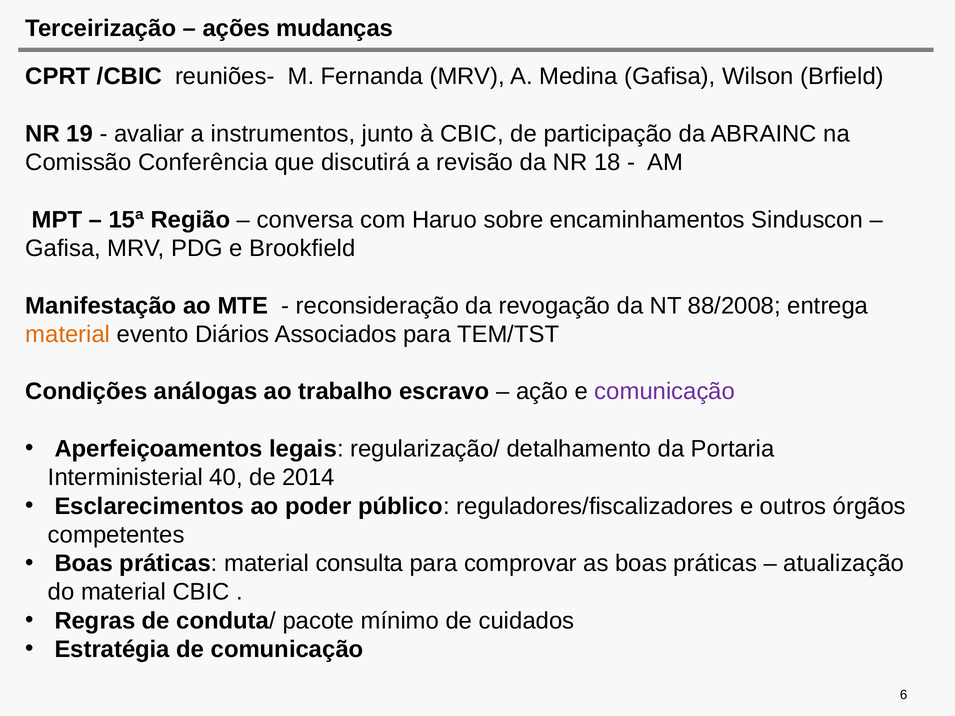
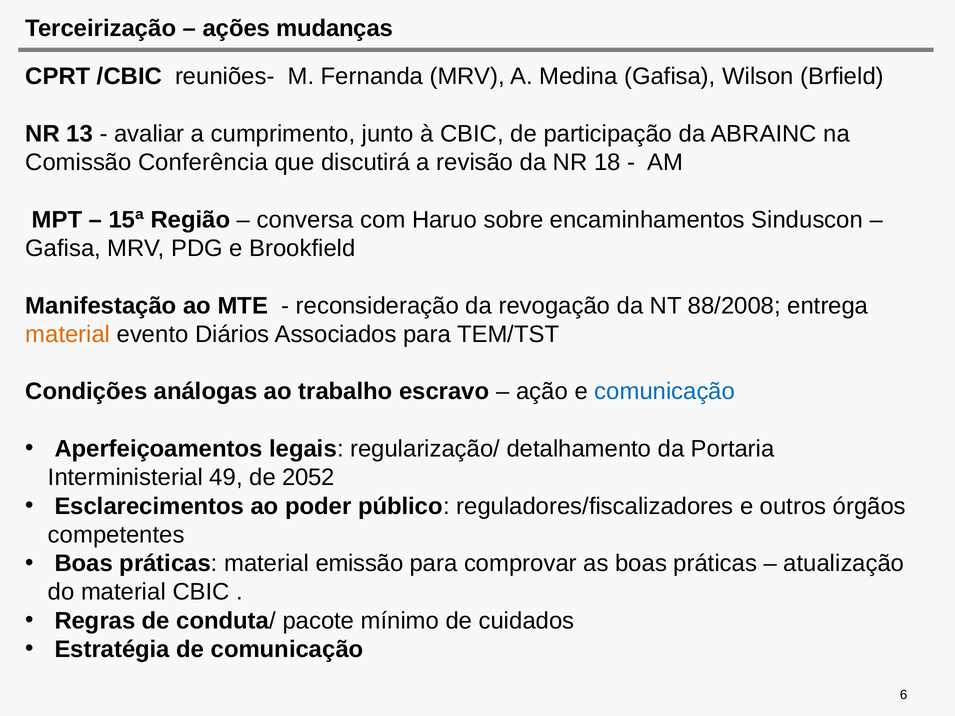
19: 19 -> 13
instrumentos: instrumentos -> cumprimento
comunicação at (665, 392) colour: purple -> blue
40: 40 -> 49
2014: 2014 -> 2052
consulta: consulta -> emissão
